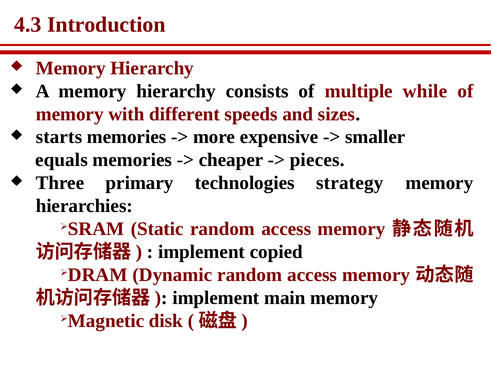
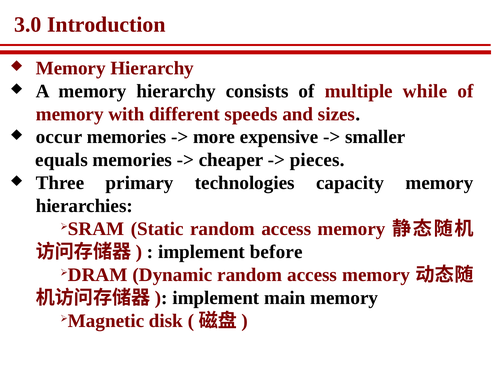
4.3: 4.3 -> 3.0
starts: starts -> occur
strategy: strategy -> capacity
copied: copied -> before
